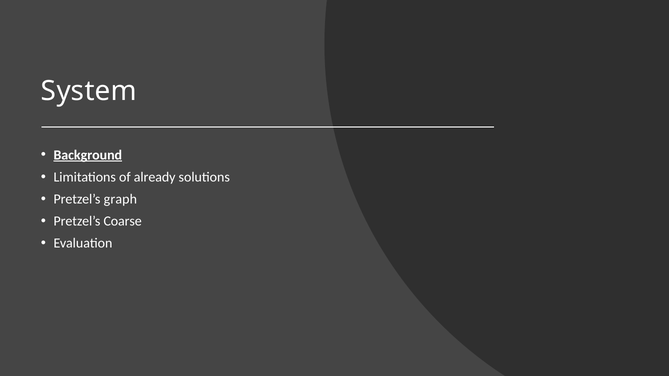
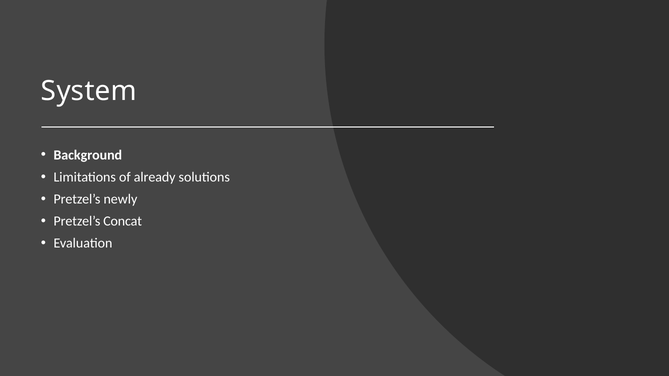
Background underline: present -> none
graph: graph -> newly
Coarse: Coarse -> Concat
